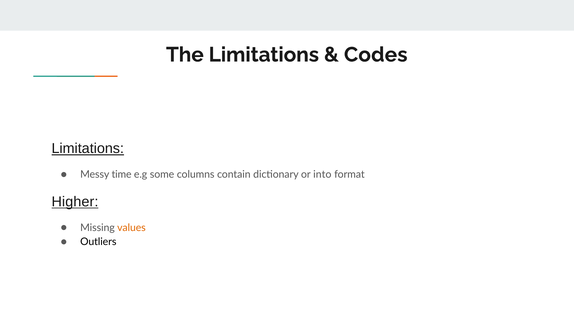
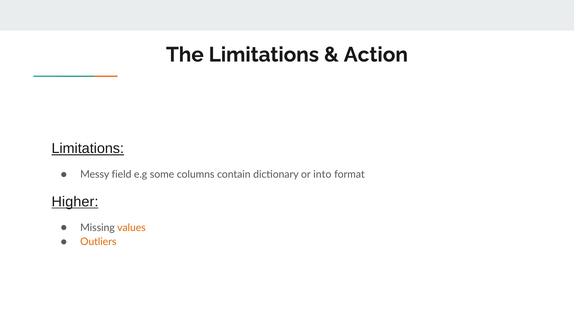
Codes: Codes -> Action
time: time -> field
Outliers colour: black -> orange
